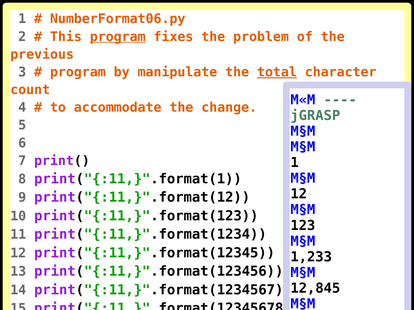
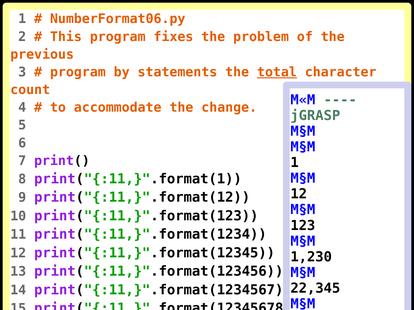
program at (118, 37) underline: present -> none
manipulate: manipulate -> statements
1,233: 1,233 -> 1,230
12,845: 12,845 -> 22,345
